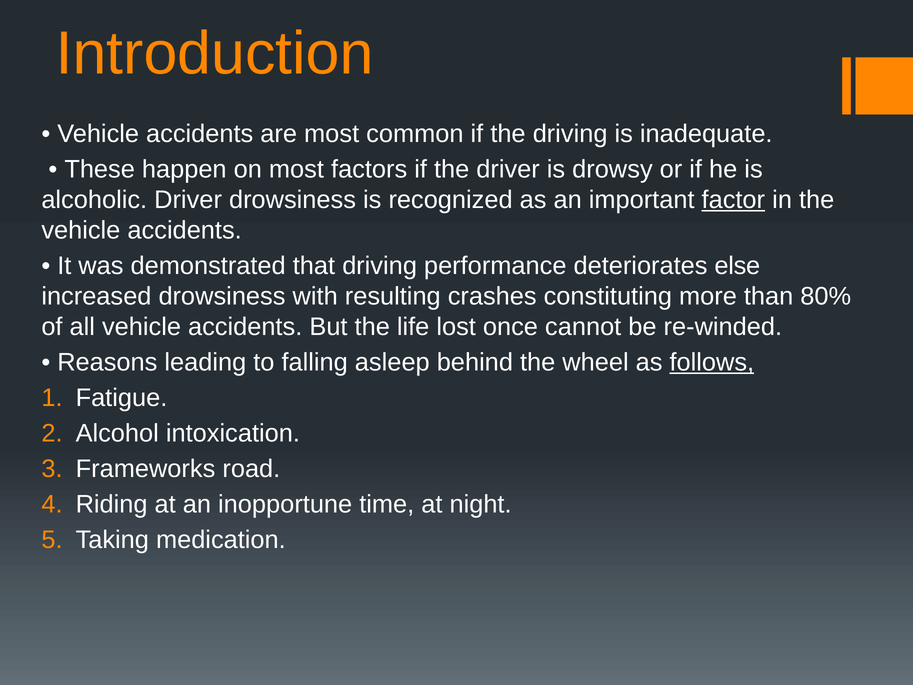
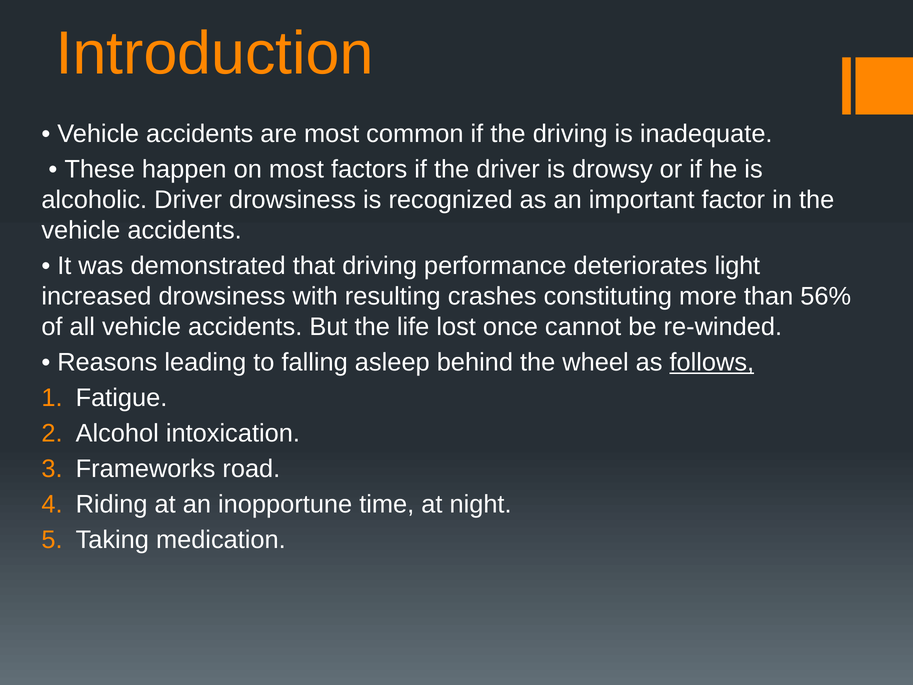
factor underline: present -> none
else: else -> light
80%: 80% -> 56%
